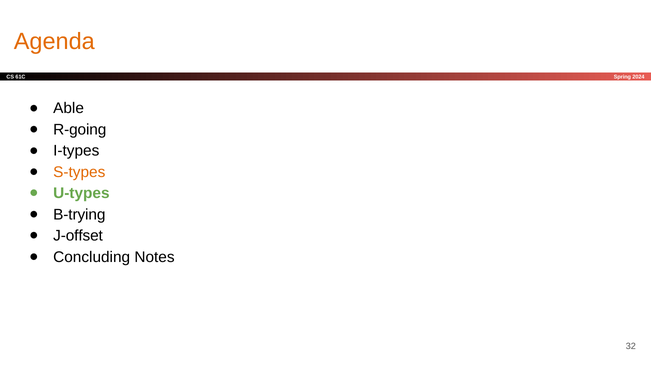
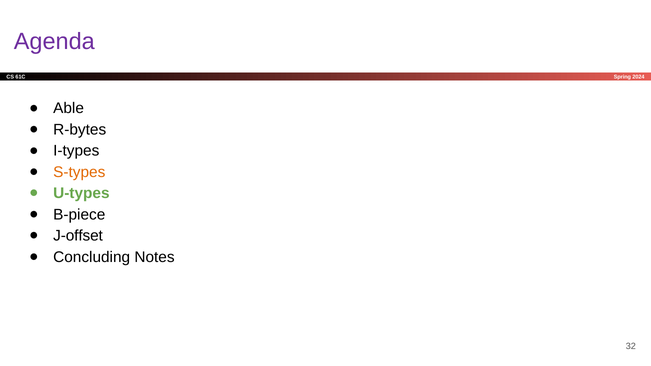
Agenda colour: orange -> purple
R-going: R-going -> R-bytes
B-trying: B-trying -> B-piece
